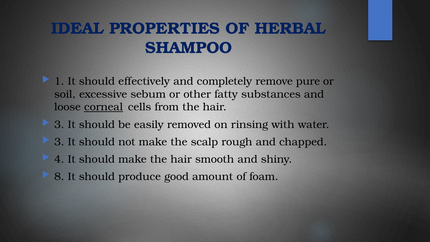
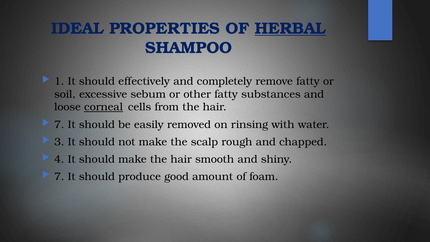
HERBAL underline: none -> present
remove pure: pure -> fatty
3 at (59, 124): 3 -> 7
8 at (59, 177): 8 -> 7
